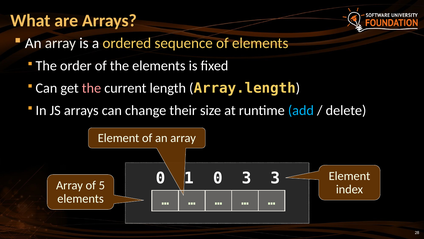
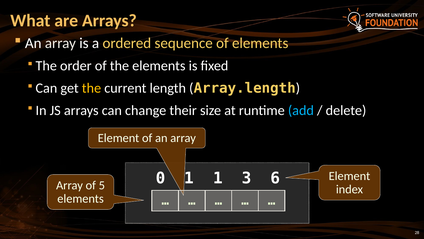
the at (92, 88) colour: pink -> yellow
0 at (218, 178): 0 -> 1
3 3: 3 -> 6
